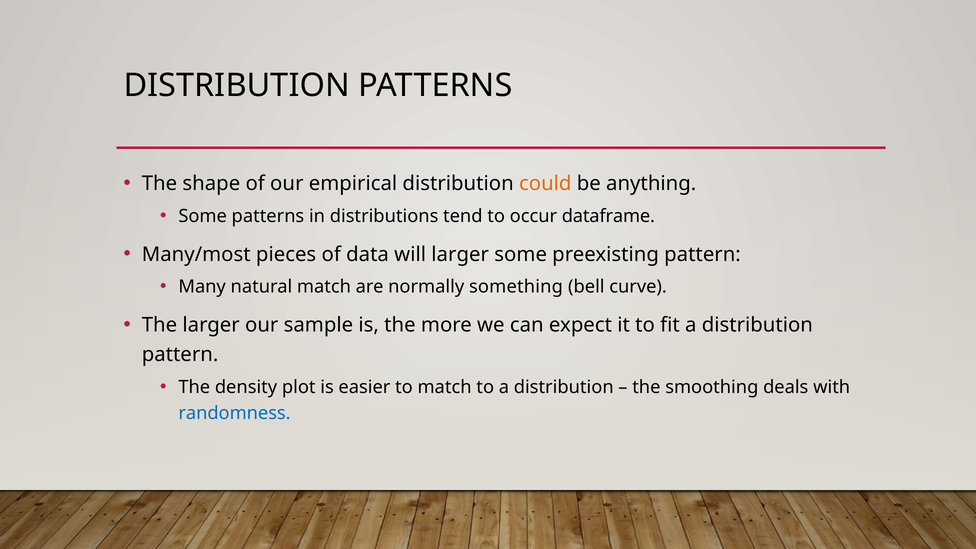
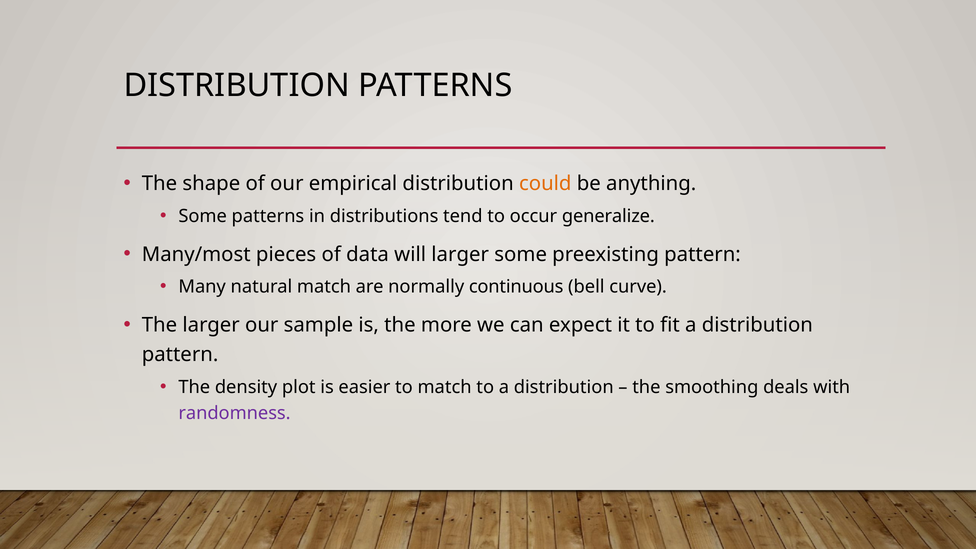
dataframe: dataframe -> generalize
something: something -> continuous
randomness colour: blue -> purple
